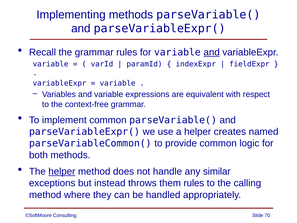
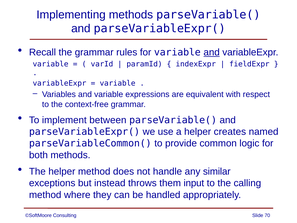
implement common: common -> between
helper at (62, 171) underline: present -> none
them rules: rules -> input
